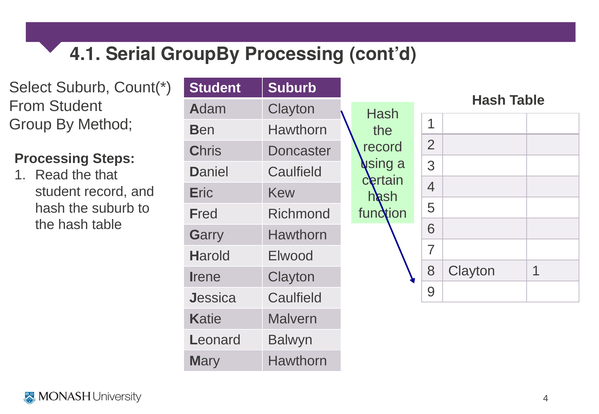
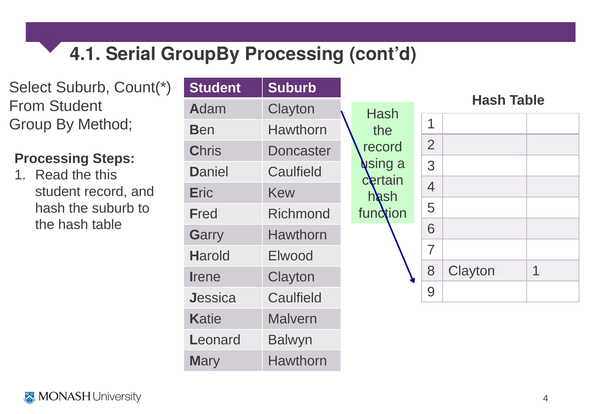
that: that -> this
